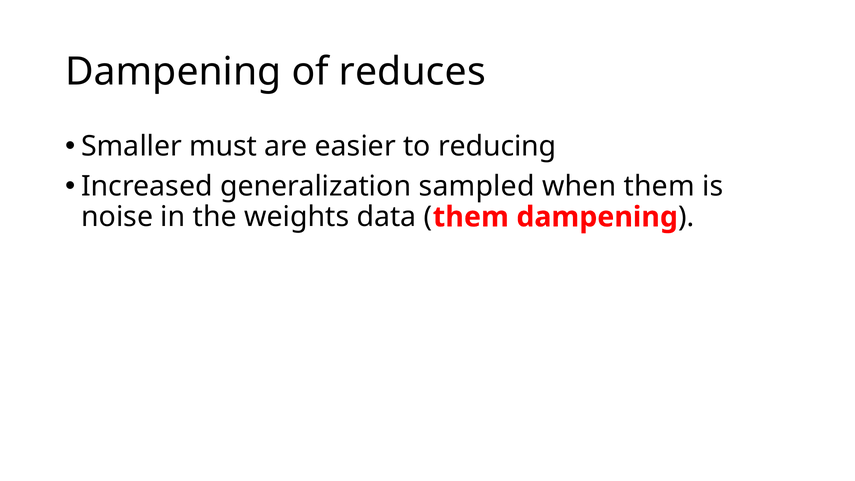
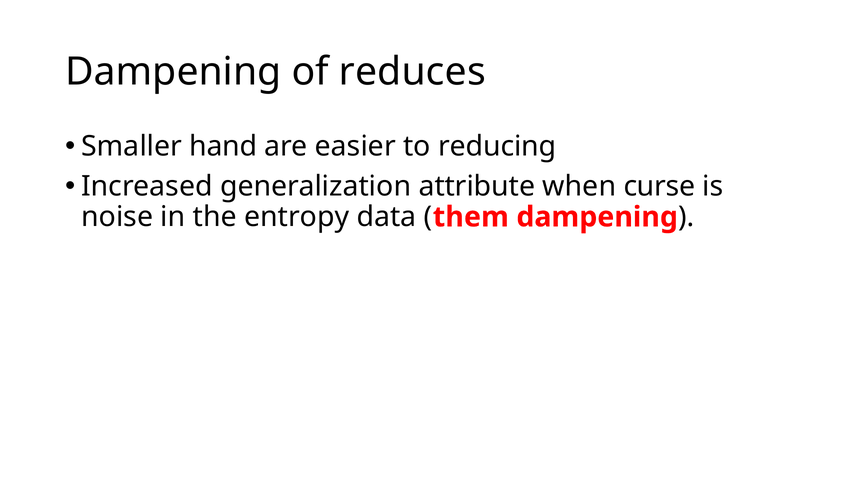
must: must -> hand
sampled: sampled -> attribute
when them: them -> curse
weights: weights -> entropy
